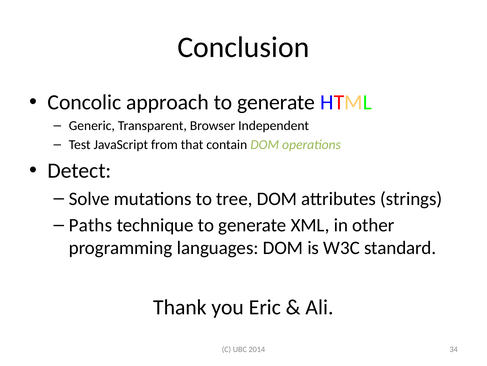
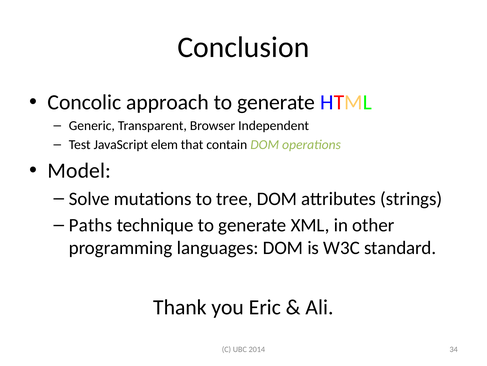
from: from -> elem
Detect: Detect -> Model
